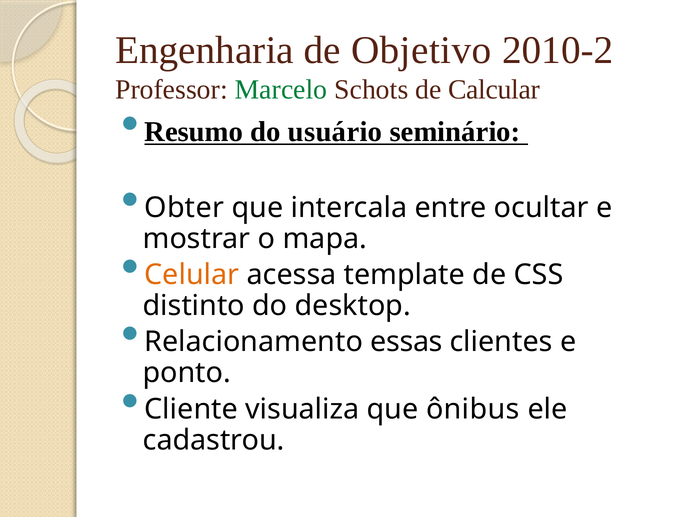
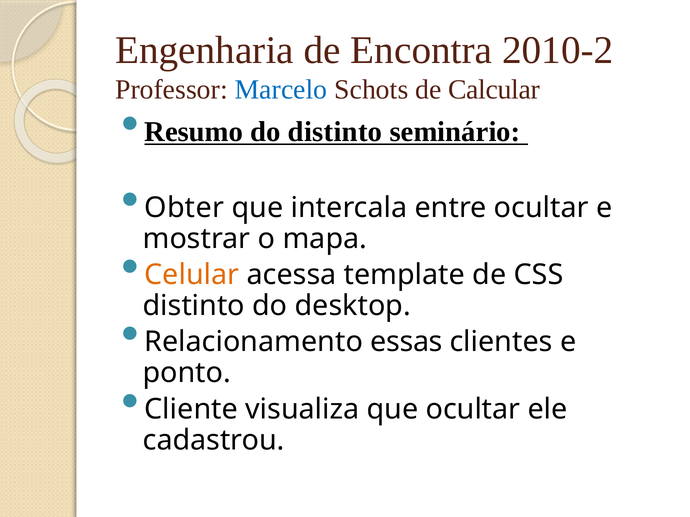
Objetivo: Objetivo -> Encontra
Marcelo colour: green -> blue
do usuário: usuário -> distinto
que ônibus: ônibus -> ocultar
